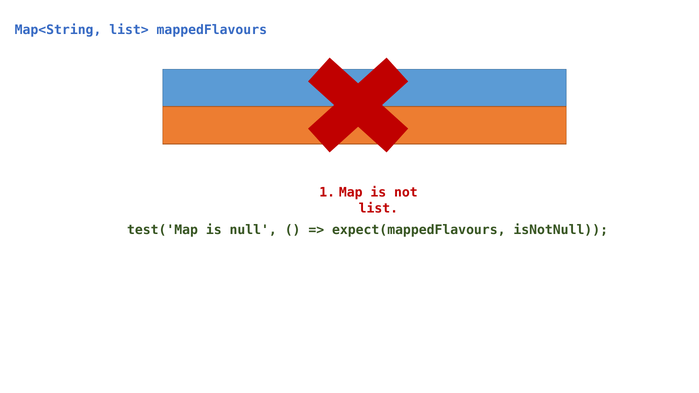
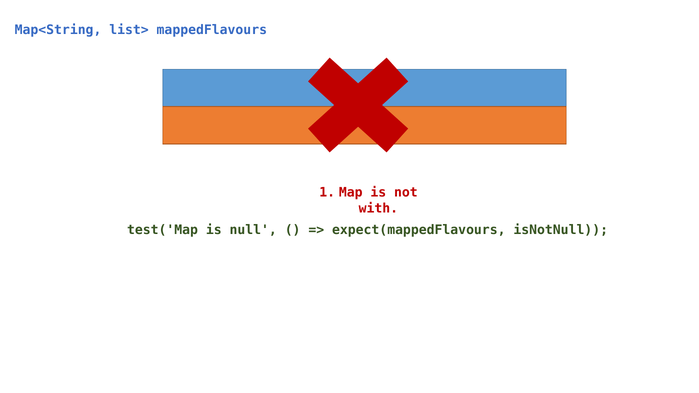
list: list -> with
